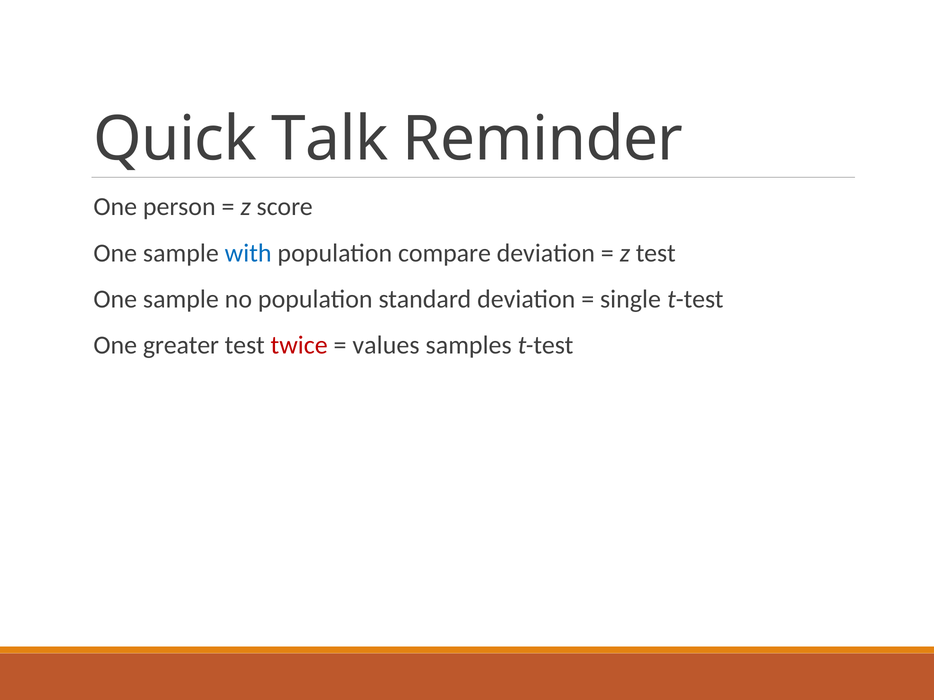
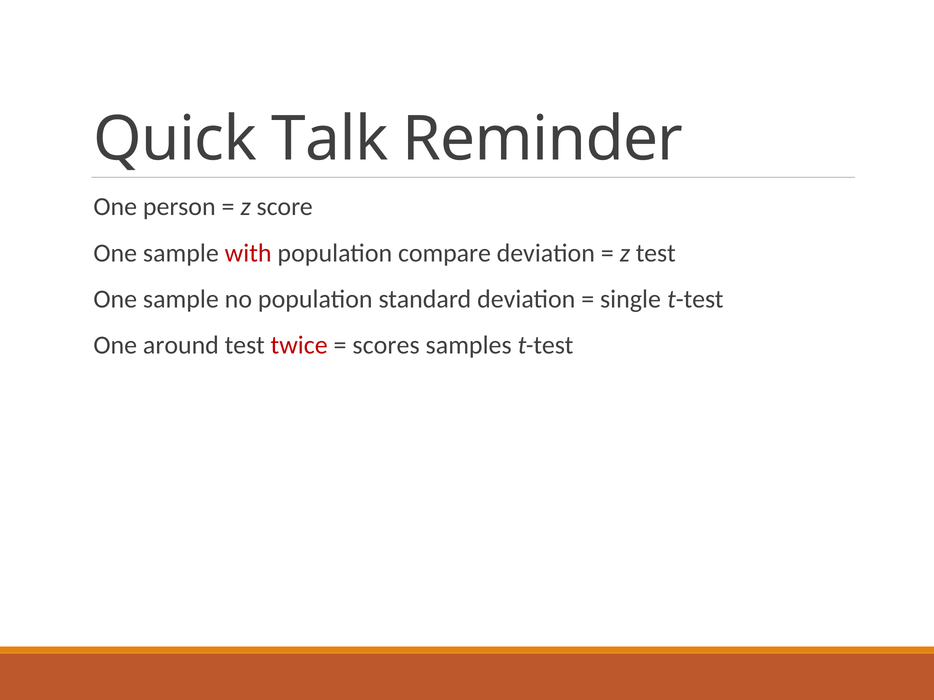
with colour: blue -> red
greater: greater -> around
values: values -> scores
